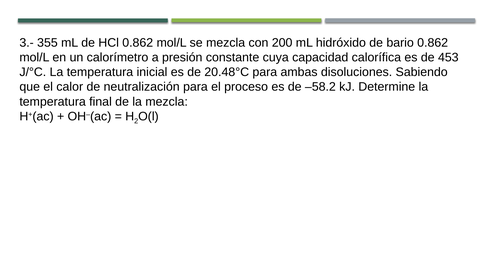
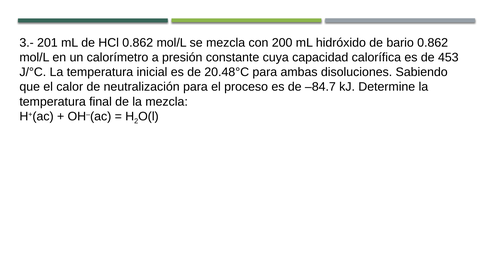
355: 355 -> 201
–58.2: –58.2 -> –84.7
